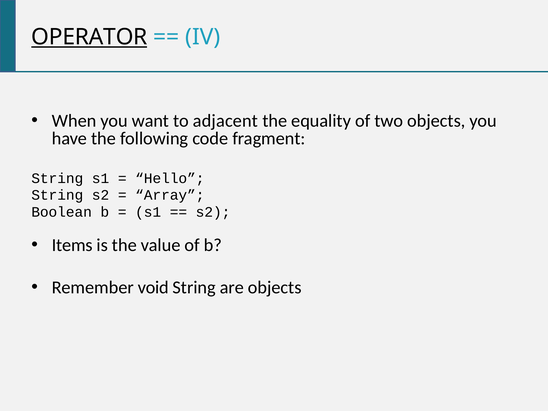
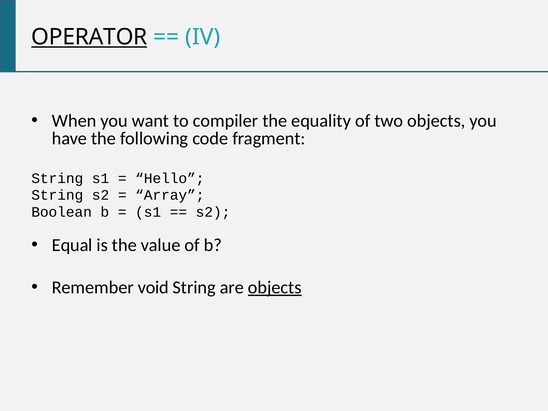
adjacent: adjacent -> compiler
Items: Items -> Equal
objects at (275, 288) underline: none -> present
